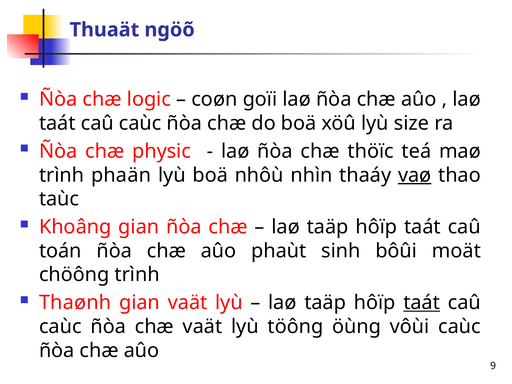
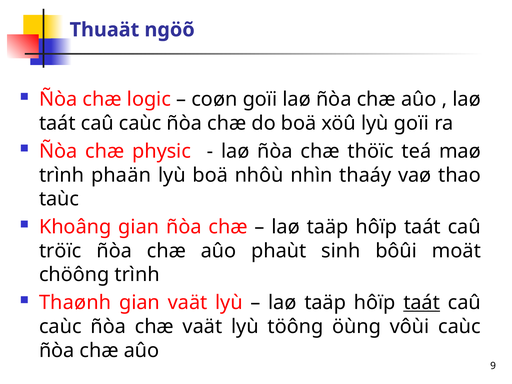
lyù size: size -> goïi
vaø underline: present -> none
toán: toán -> tröïc
